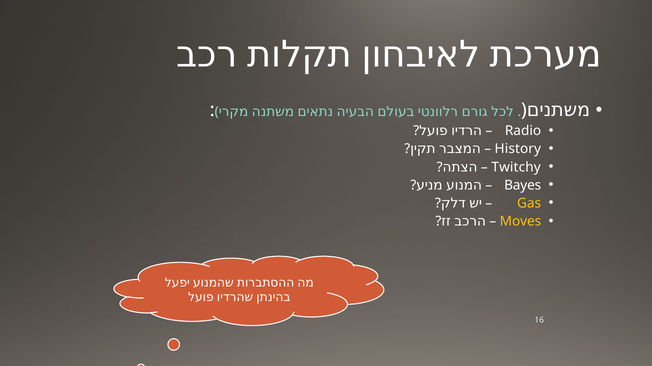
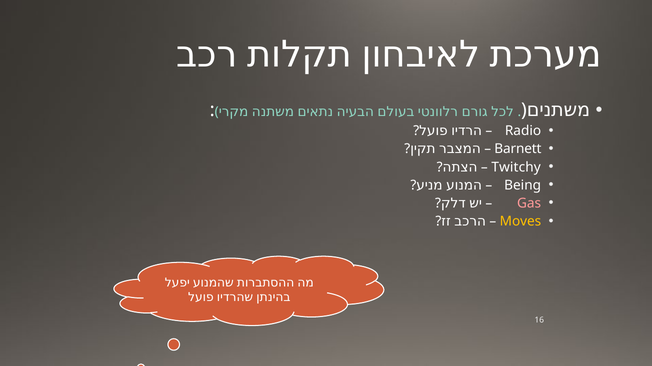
History: History -> Barnett
Bayes: Bayes -> Being
Gas colour: yellow -> pink
